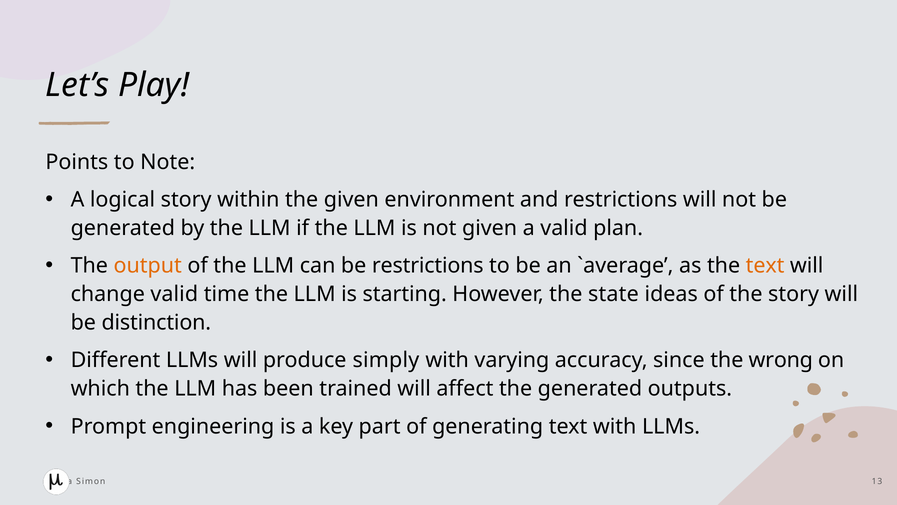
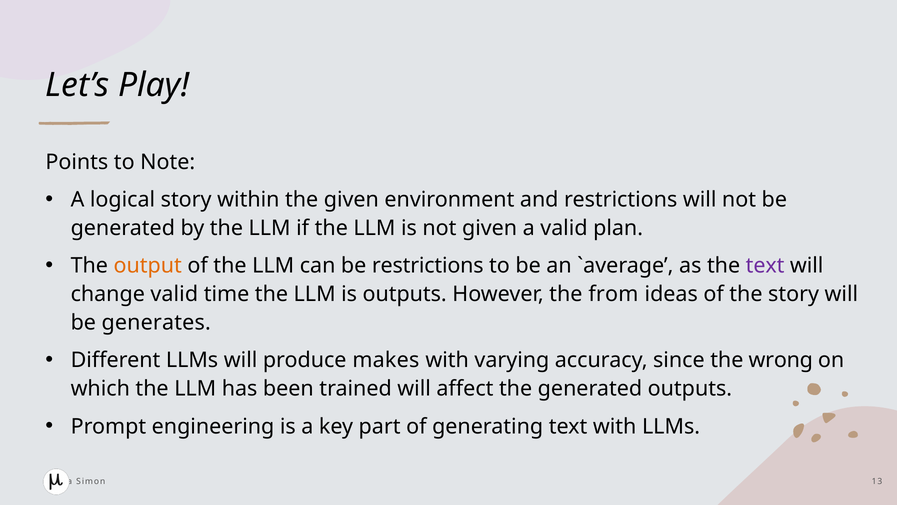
text at (765, 266) colour: orange -> purple
is starting: starting -> outputs
state: state -> from
distinction: distinction -> generates
simply: simply -> makes
